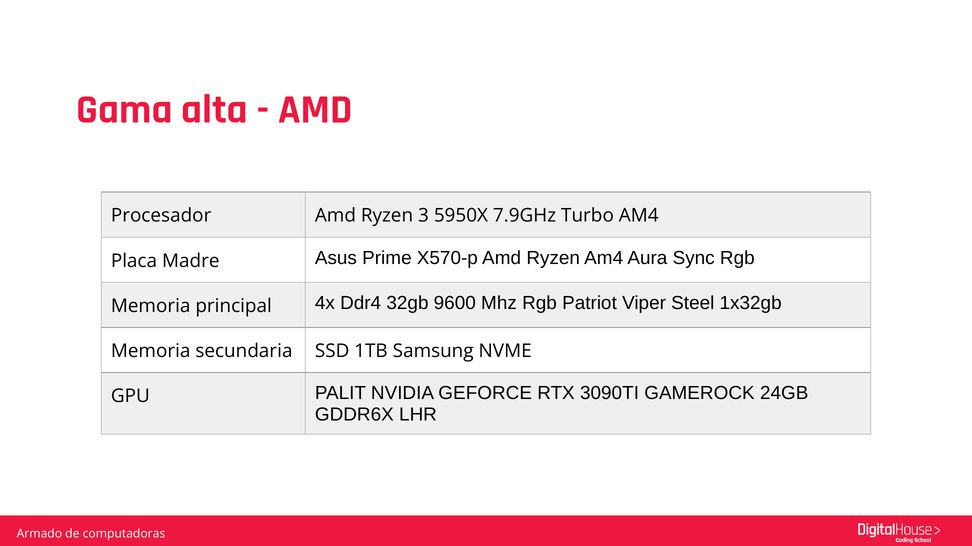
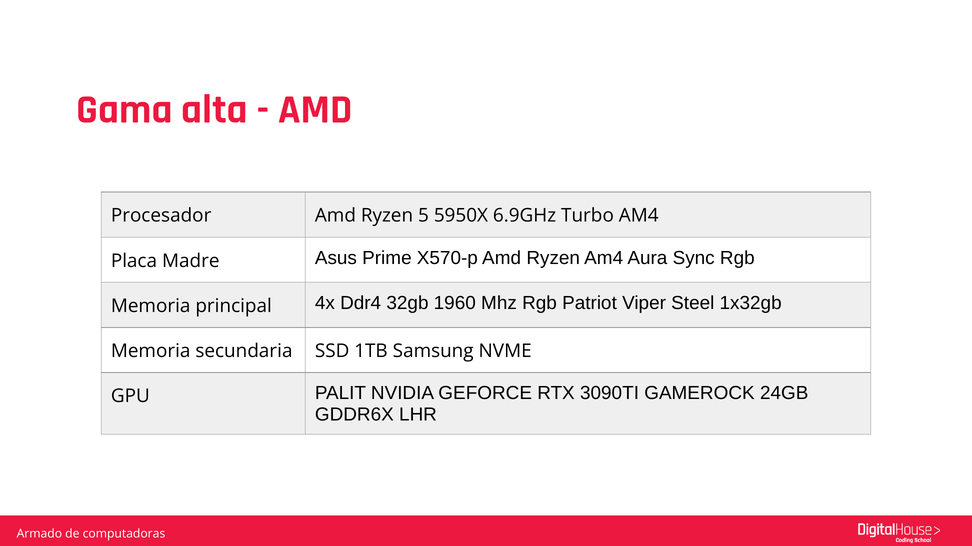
3: 3 -> 5
7.9GHz: 7.9GHz -> 6.9GHz
9600: 9600 -> 1960
